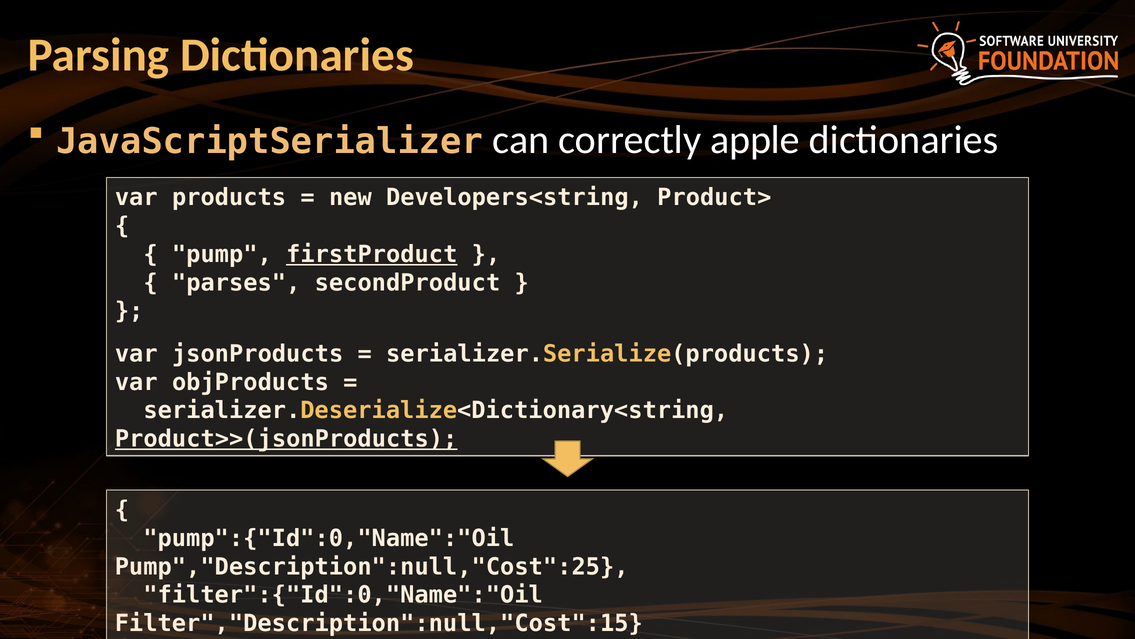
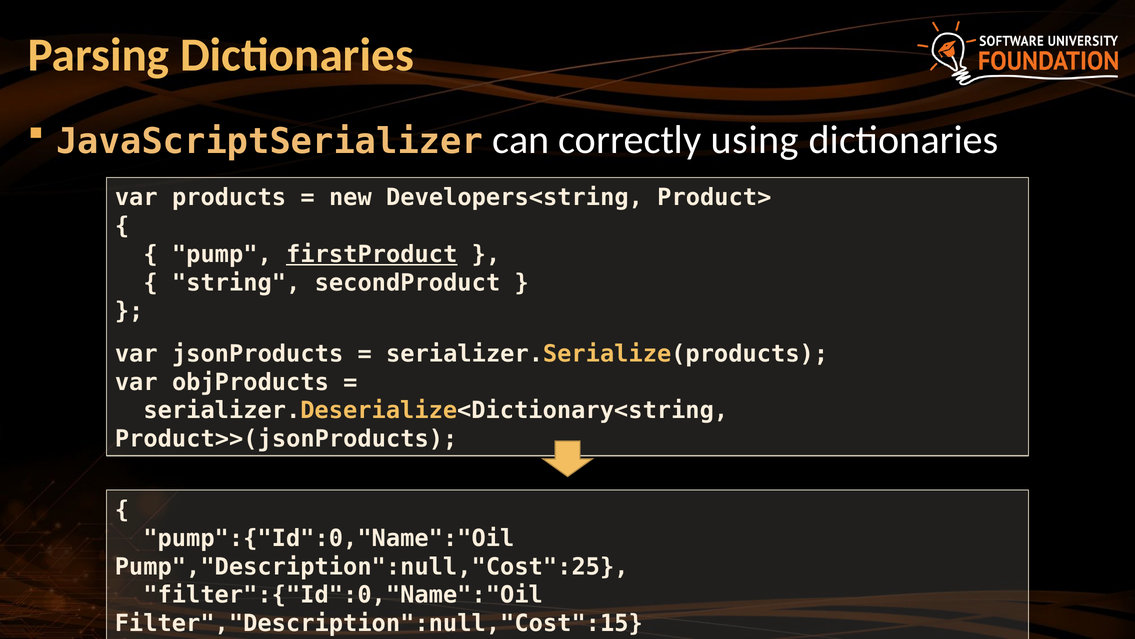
apple: apple -> using
parses: parses -> string
Product>>(jsonProducts underline: present -> none
